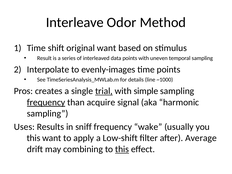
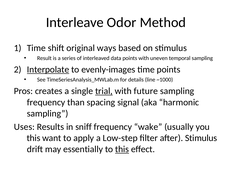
original want: want -> ways
Interpolate underline: none -> present
simple: simple -> future
frequency at (46, 102) underline: present -> none
acquire: acquire -> spacing
Low-shift: Low-shift -> Low-step
after Average: Average -> Stimulus
combining: combining -> essentially
